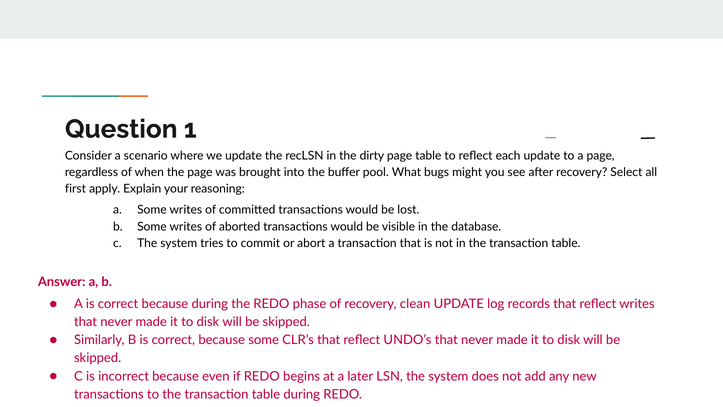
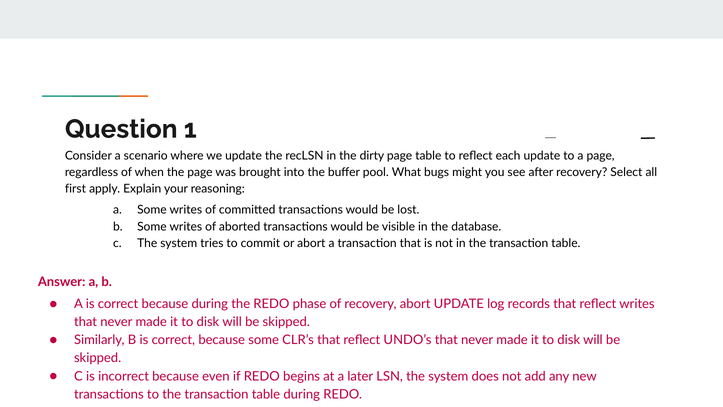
recovery clean: clean -> abort
